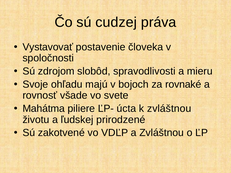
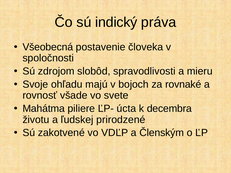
cudzej: cudzej -> indický
Vystavovať: Vystavovať -> Všeobecná
k zvláštnou: zvláštnou -> decembra
a Zvláštnou: Zvláštnou -> Členským
